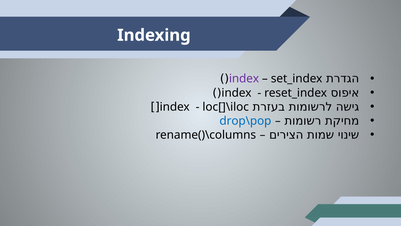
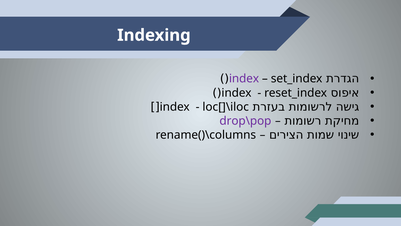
drop\pop colour: blue -> purple
